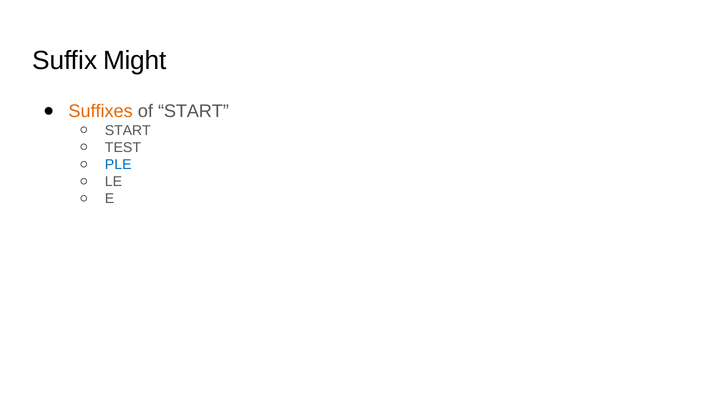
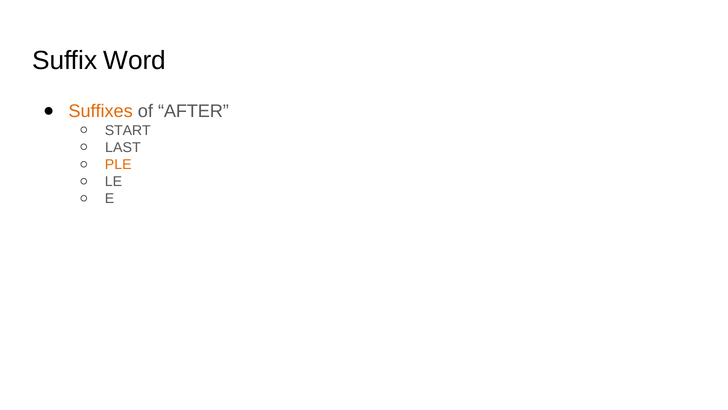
Might: Might -> Word
of START: START -> AFTER
TEST: TEST -> LAST
PLE colour: blue -> orange
